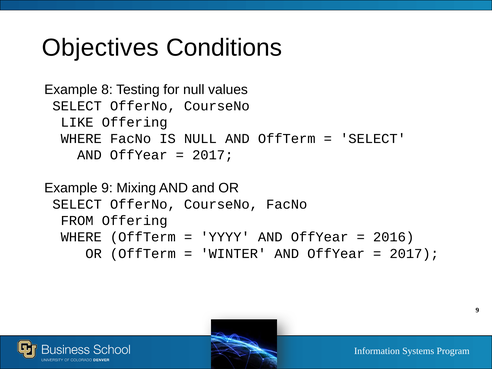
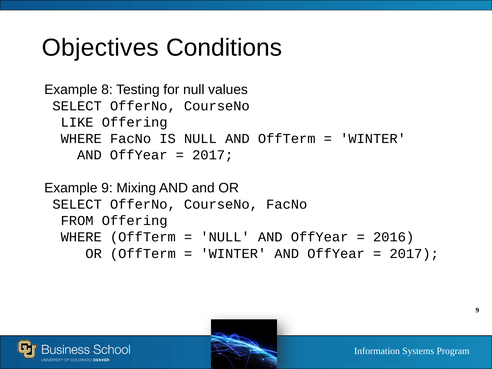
SELECT at (373, 139): SELECT -> WINTER
YYYY at (225, 237): YYYY -> NULL
